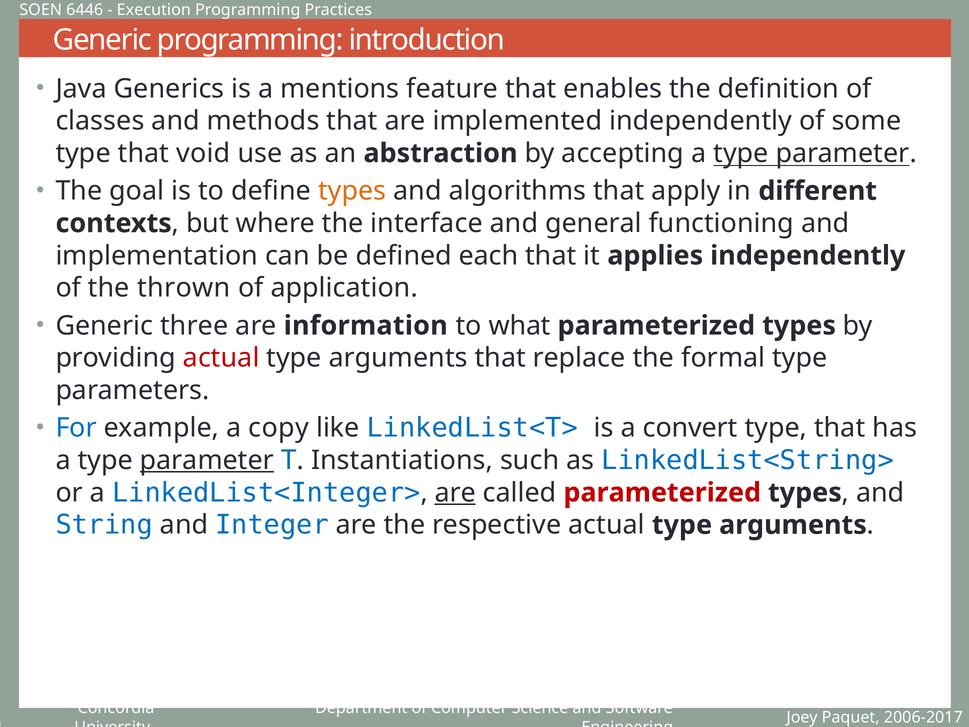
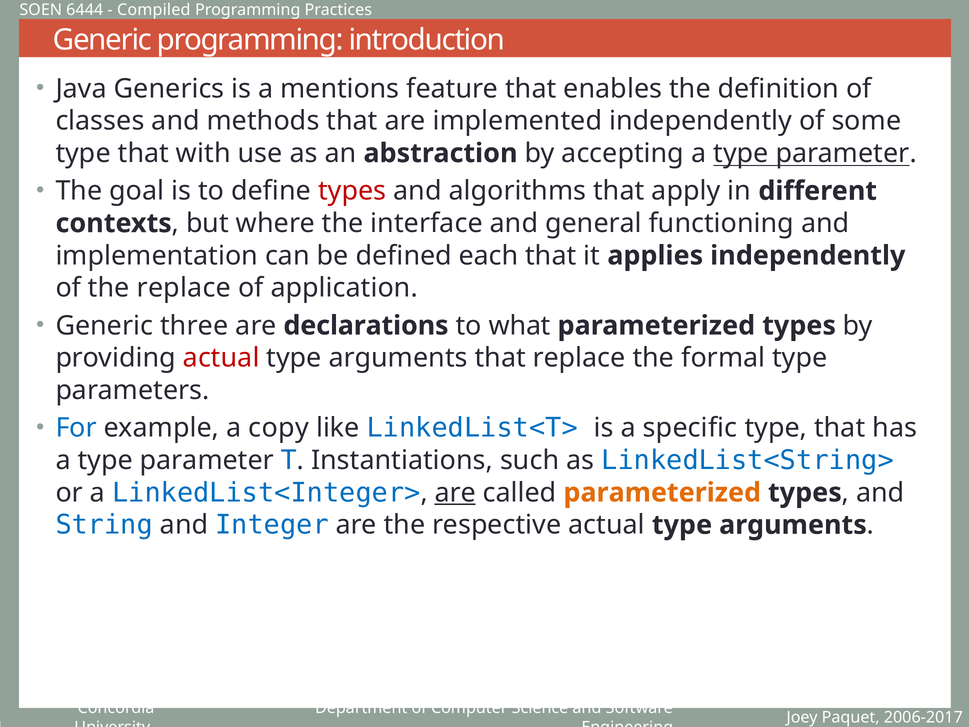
6446: 6446 -> 6444
Execution: Execution -> Compiled
void: void -> with
types at (352, 191) colour: orange -> red
the thrown: thrown -> replace
information: information -> declarations
convert: convert -> specific
parameter at (207, 460) underline: present -> none
parameterized at (662, 492) colour: red -> orange
